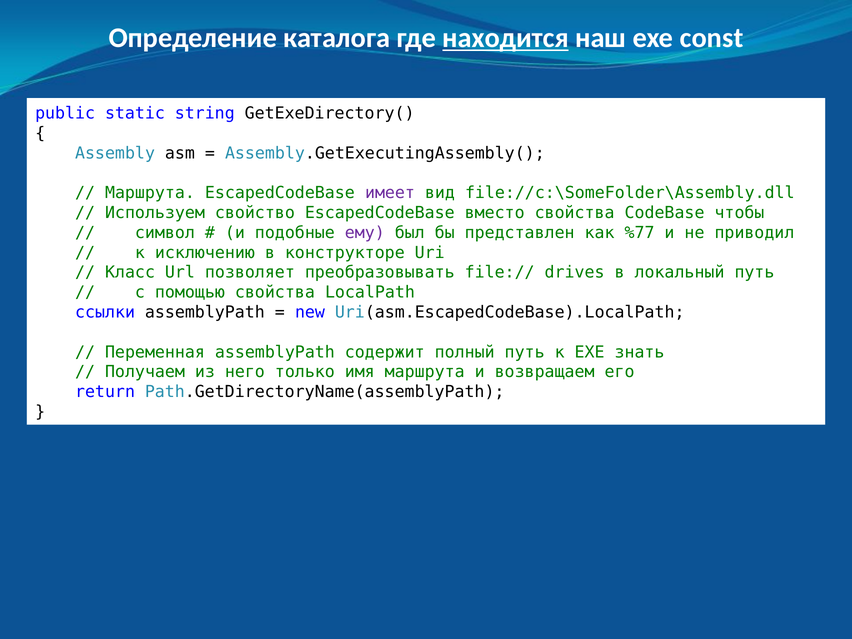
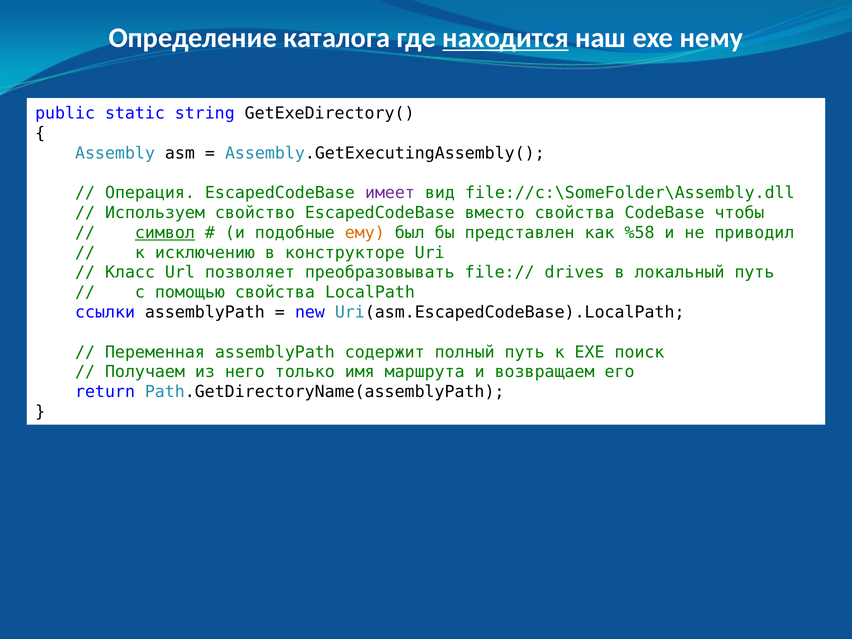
const: const -> нему
Маршрута at (150, 193): Маршрута -> Операция
символ underline: none -> present
ему colour: purple -> orange
%77: %77 -> %58
знать: знать -> поиск
